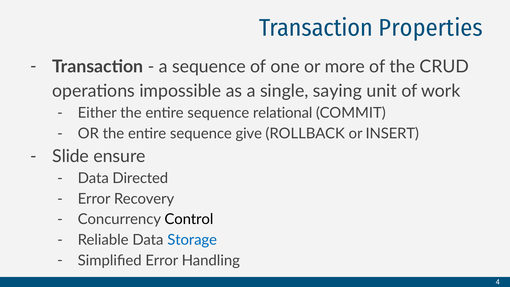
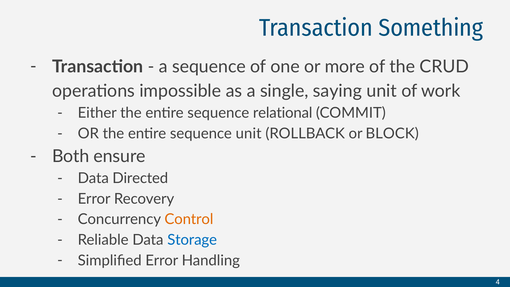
Properties: Properties -> Something
sequence give: give -> unit
INSERT: INSERT -> BLOCK
Slide: Slide -> Both
Control colour: black -> orange
